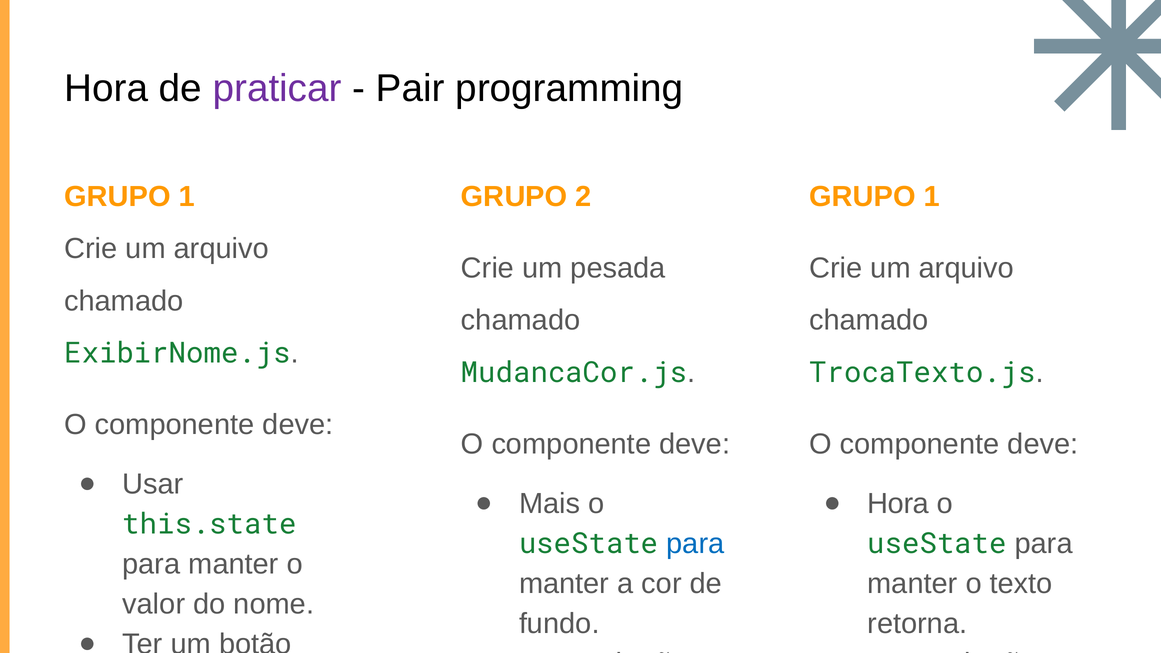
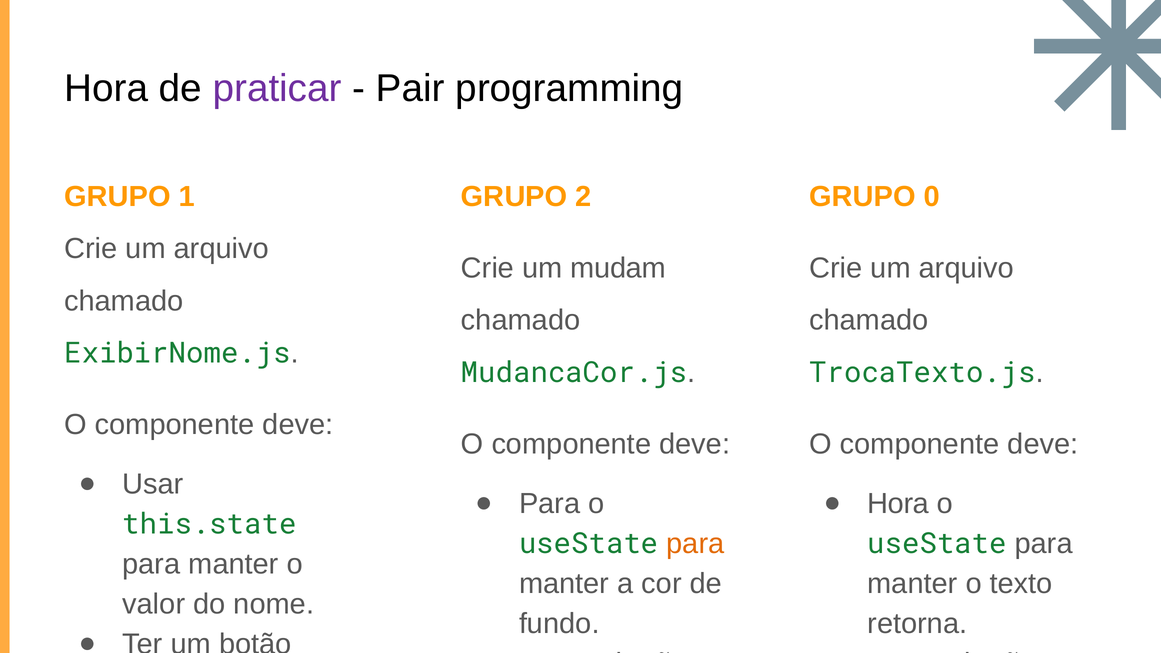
1 at (932, 197): 1 -> 0
pesada: pesada -> mudam
Mais at (550, 504): Mais -> Para
para at (695, 544) colour: blue -> orange
